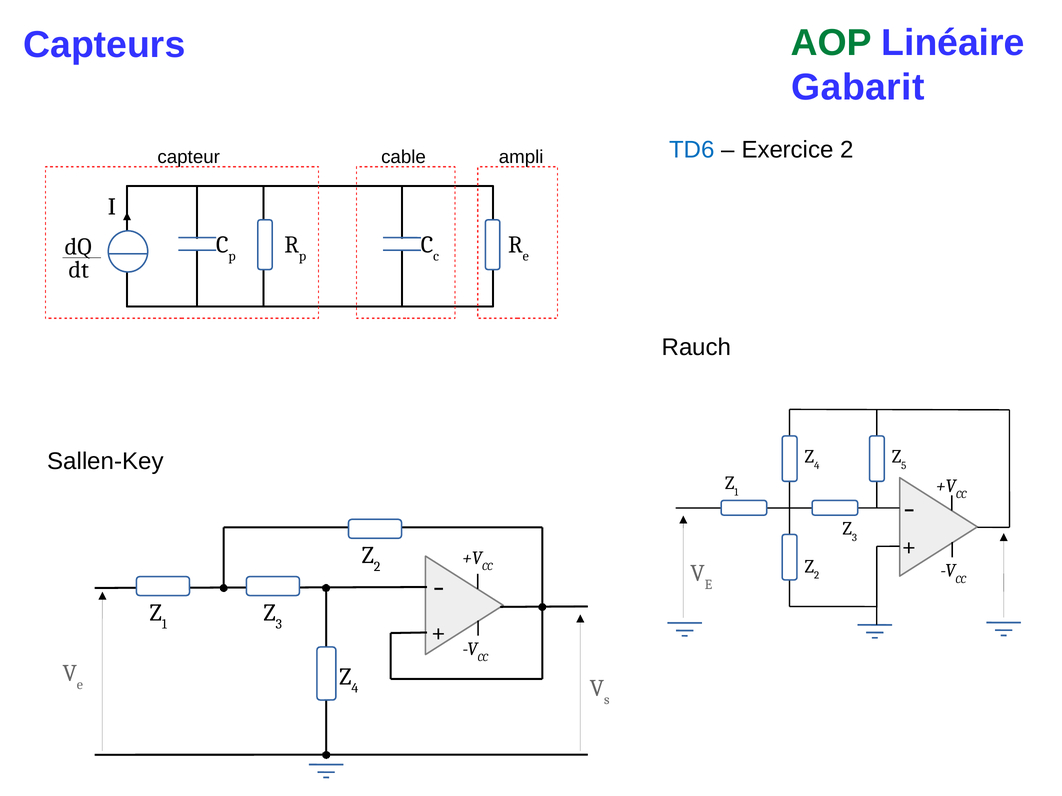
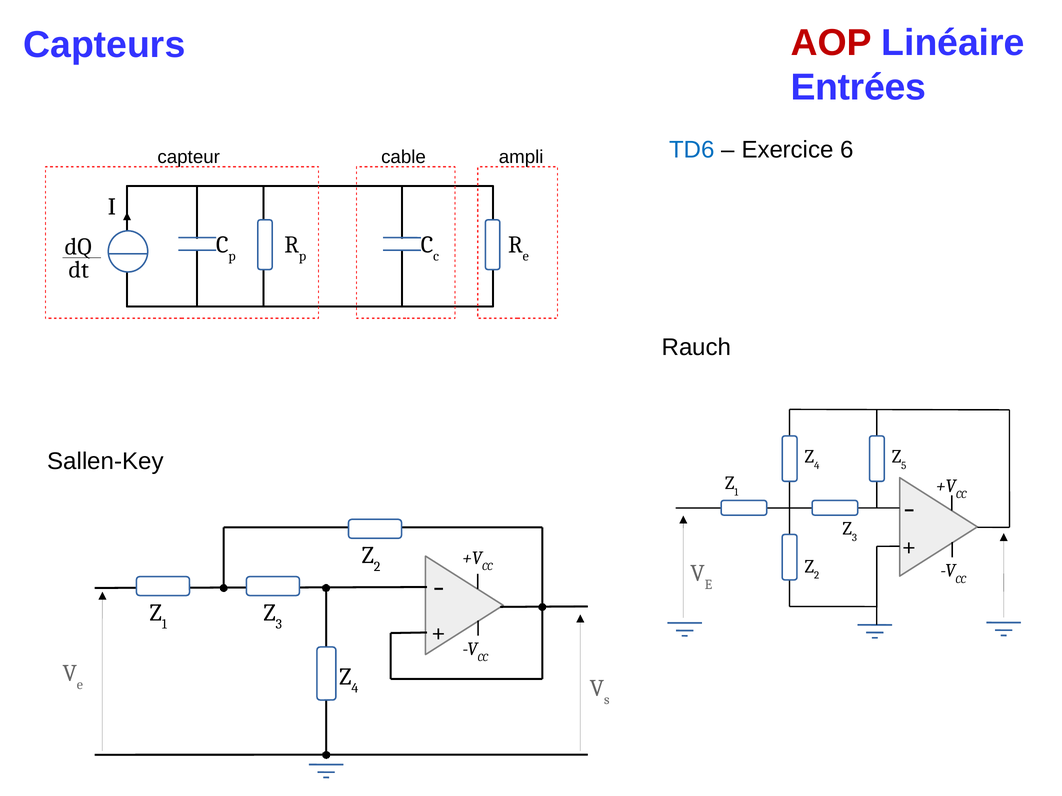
AOP colour: green -> red
Gabarit: Gabarit -> Entrées
Exercice 2: 2 -> 6
